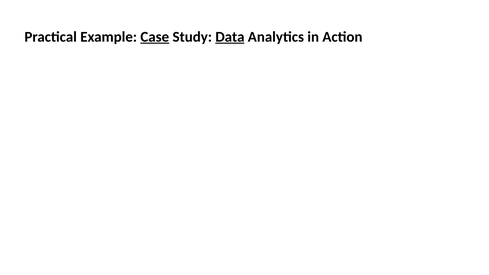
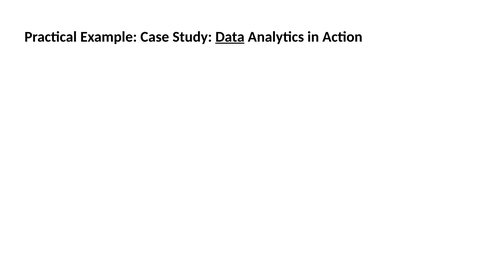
Case underline: present -> none
